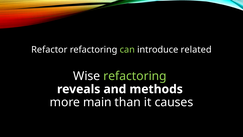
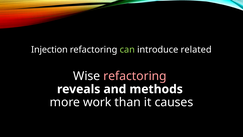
Refactor: Refactor -> Injection
refactoring at (135, 76) colour: light green -> pink
main: main -> work
